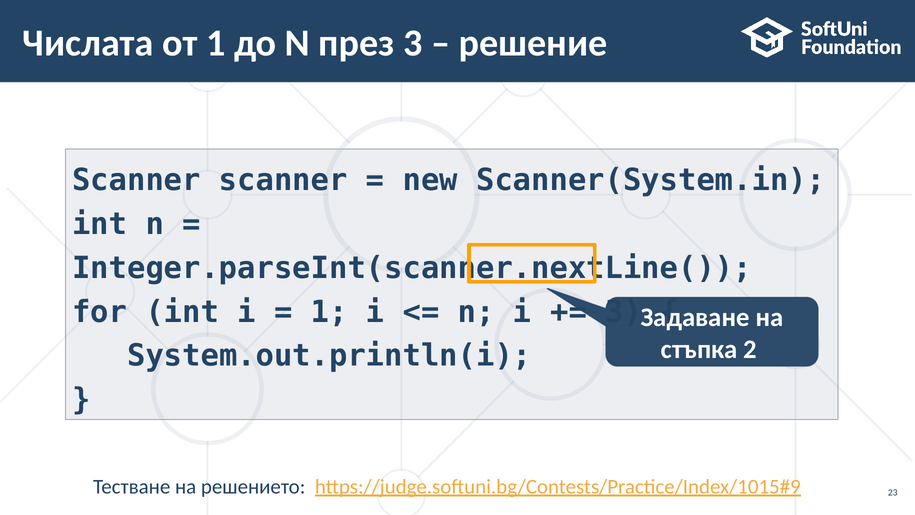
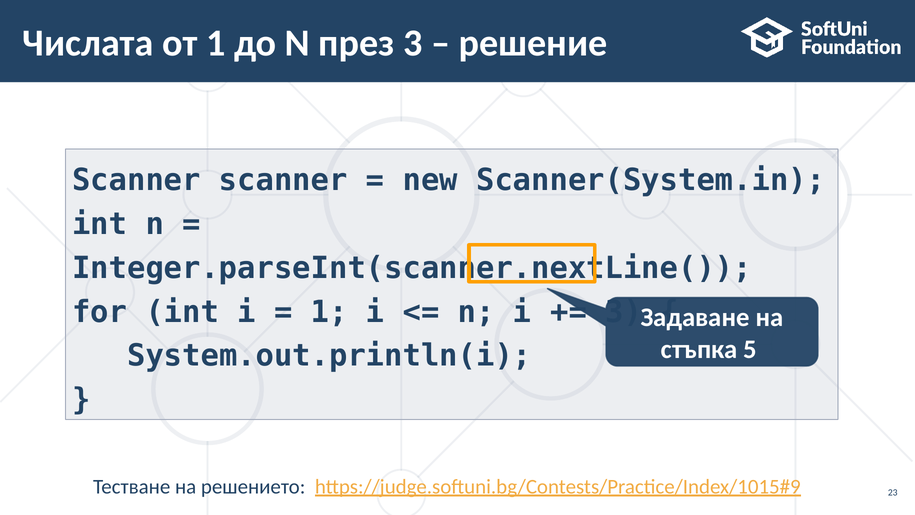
2: 2 -> 5
